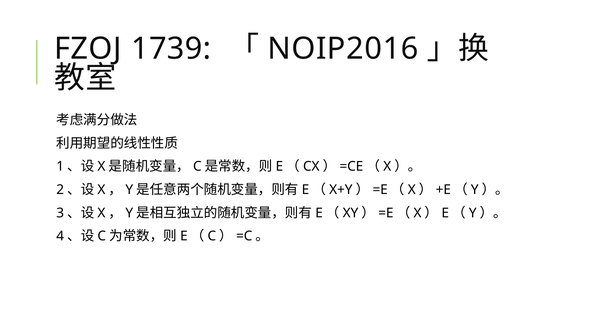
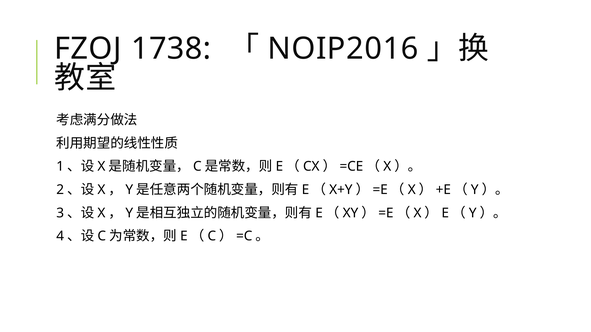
1739: 1739 -> 1738
